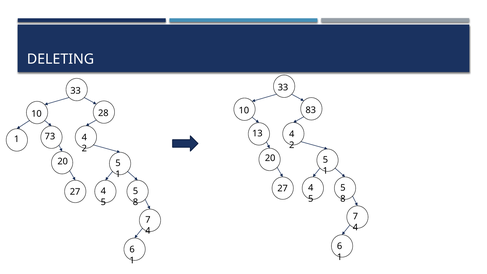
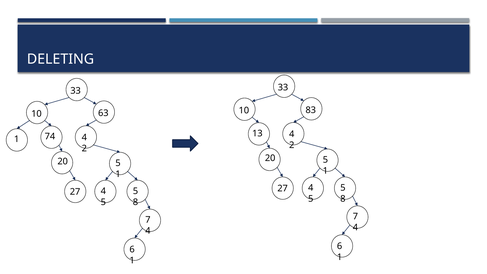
28: 28 -> 63
73: 73 -> 74
